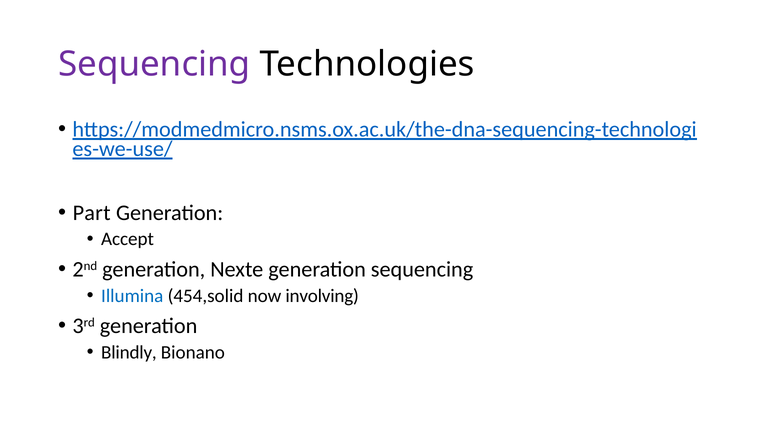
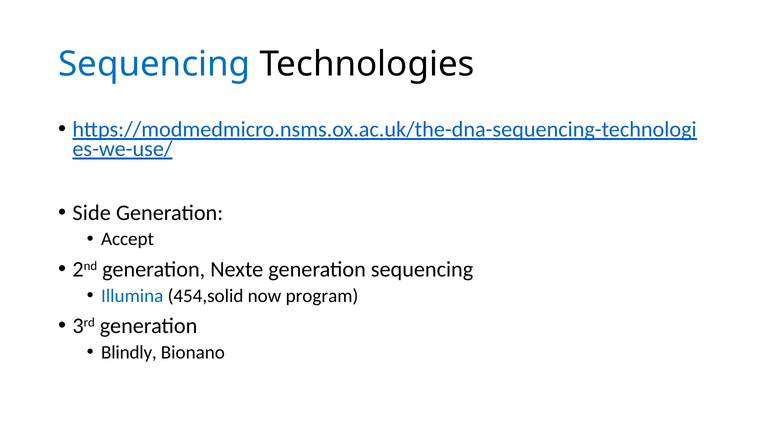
Sequencing at (154, 64) colour: purple -> blue
Part: Part -> Side
involving: involving -> program
